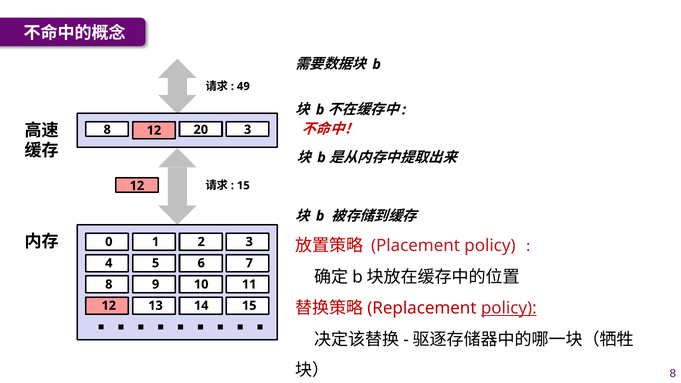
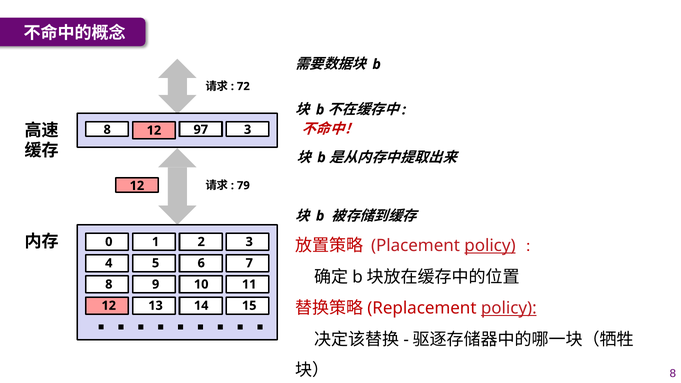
49: 49 -> 72
20: 20 -> 97
15 at (243, 186): 15 -> 79
policy at (490, 246) underline: none -> present
